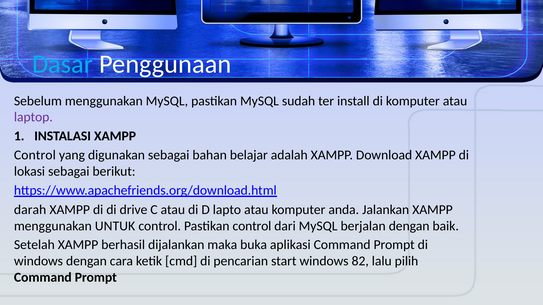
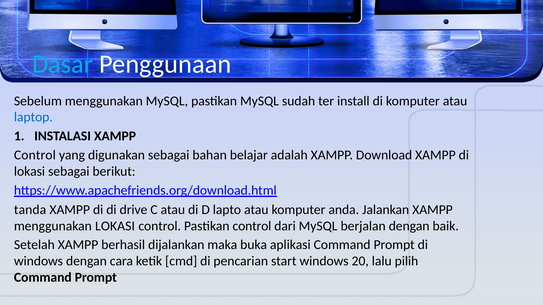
laptop colour: purple -> blue
darah: darah -> tanda
menggunakan UNTUK: UNTUK -> LOKASI
82: 82 -> 20
